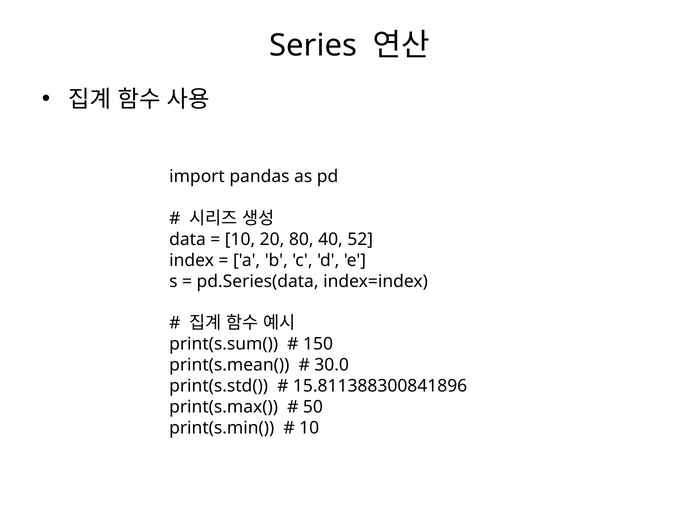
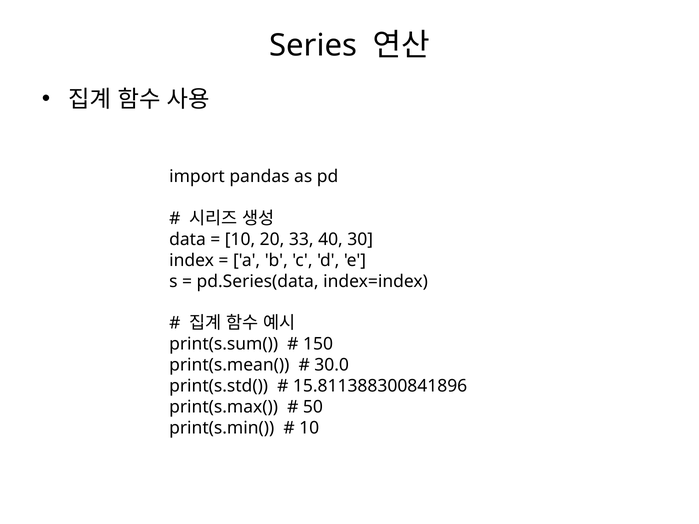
80: 80 -> 33
52: 52 -> 30
